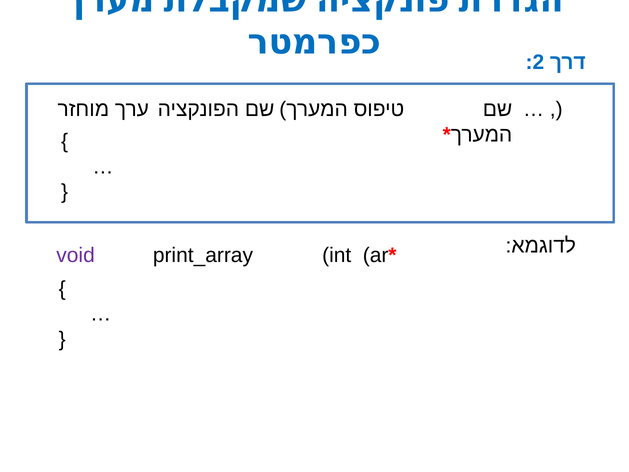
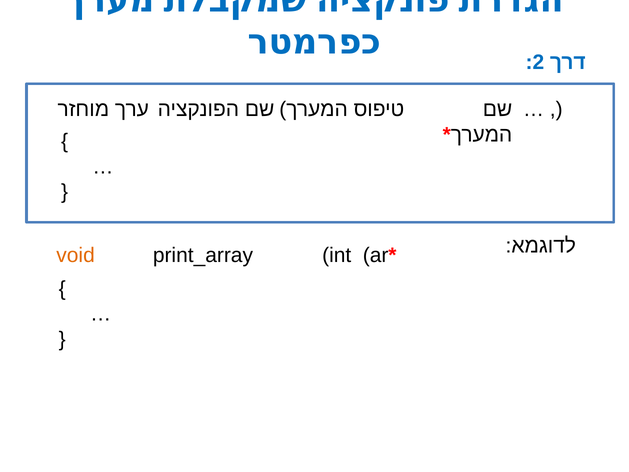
void colour: purple -> orange
